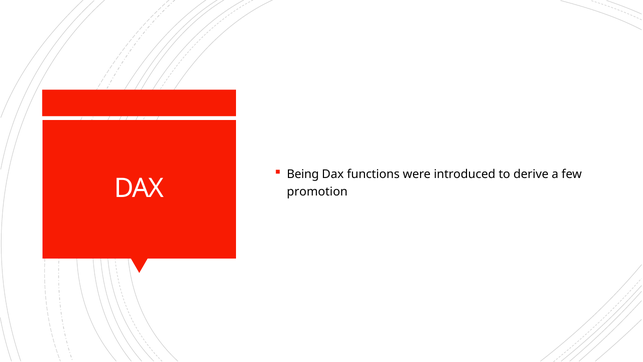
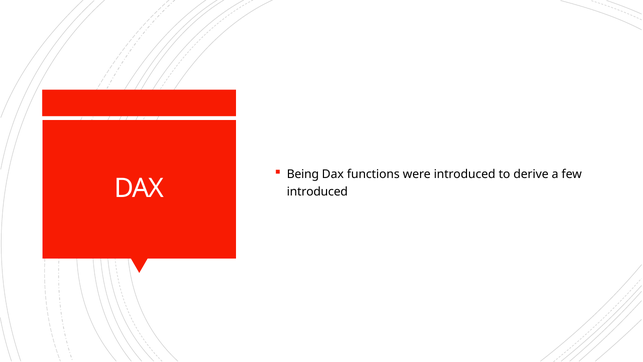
promotion at (317, 192): promotion -> introduced
